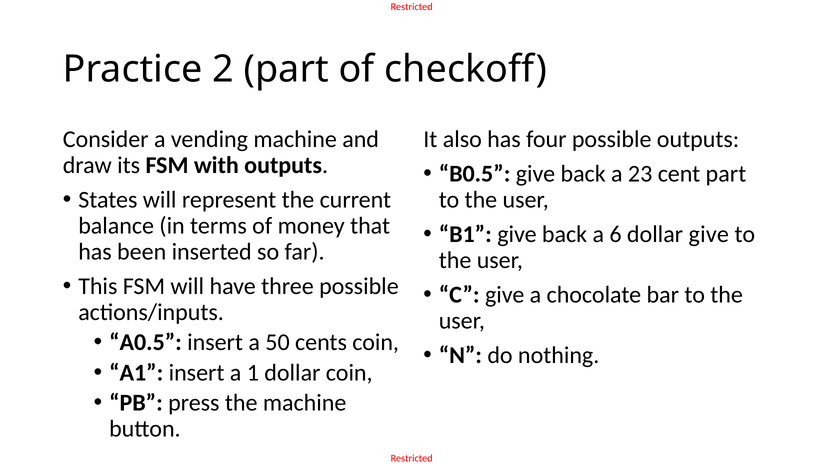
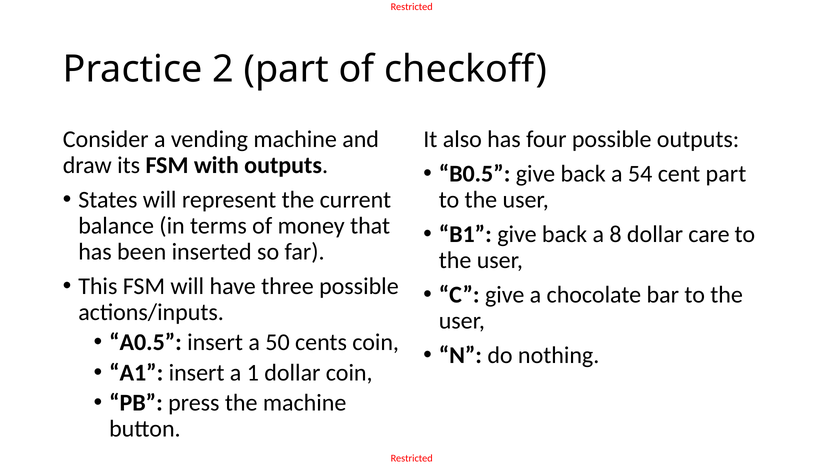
23: 23 -> 54
6: 6 -> 8
dollar give: give -> care
